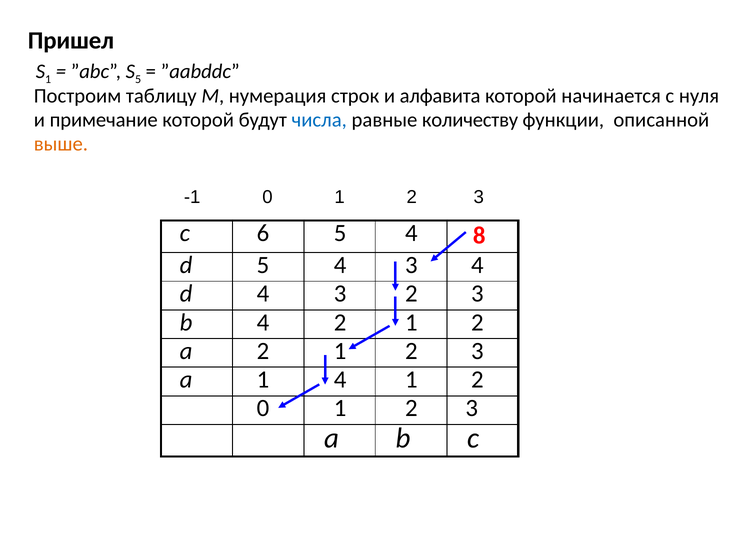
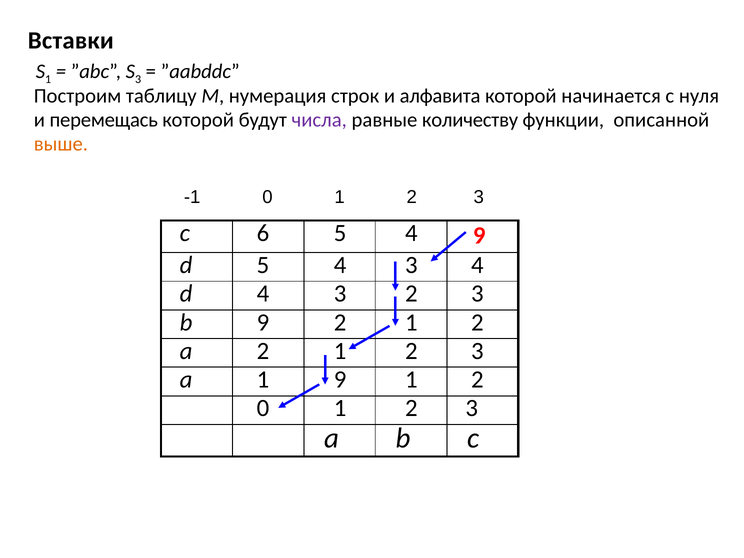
Пришел: Пришел -> Вставки
5 at (138, 79): 5 -> 3
примечание: примечание -> перемещась
числа colour: blue -> purple
4 8: 8 -> 9
b 4: 4 -> 9
1 4: 4 -> 9
